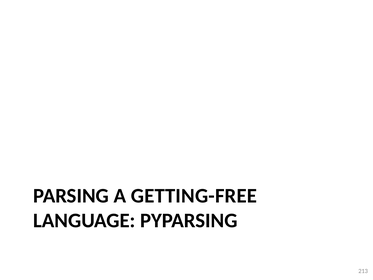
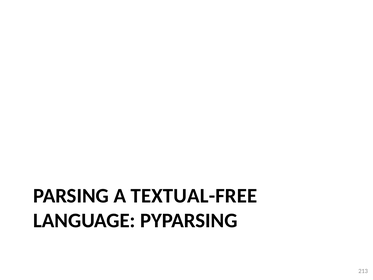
GETTING-FREE: GETTING-FREE -> TEXTUAL-FREE
